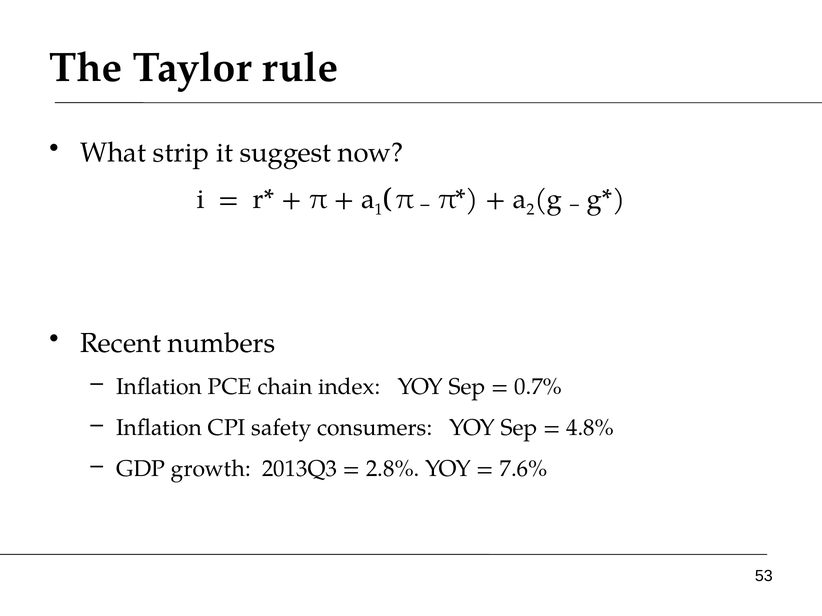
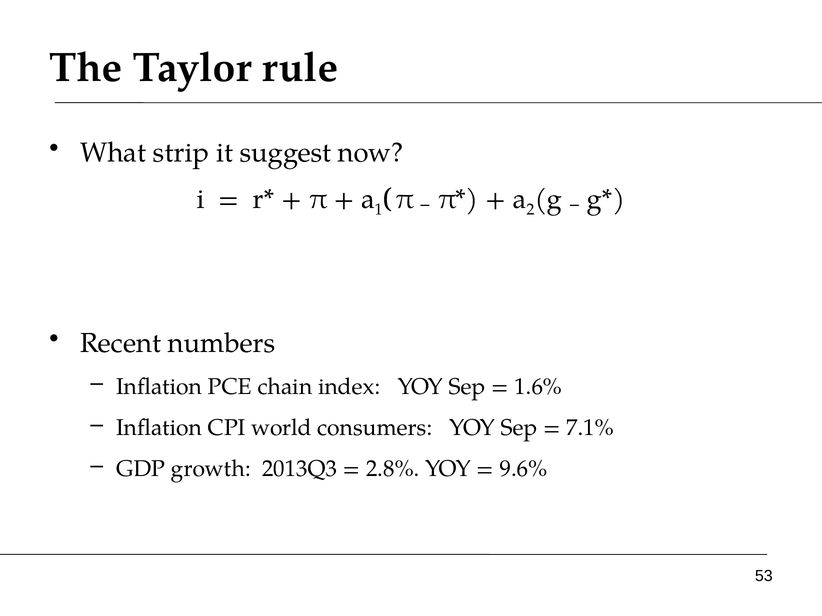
0.7%: 0.7% -> 1.6%
safety: safety -> world
4.8%: 4.8% -> 7.1%
7.6%: 7.6% -> 9.6%
